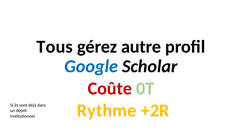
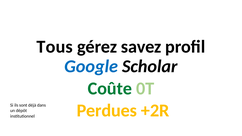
autre: autre -> savez
Coûte colour: red -> green
Rythme: Rythme -> Perdues
